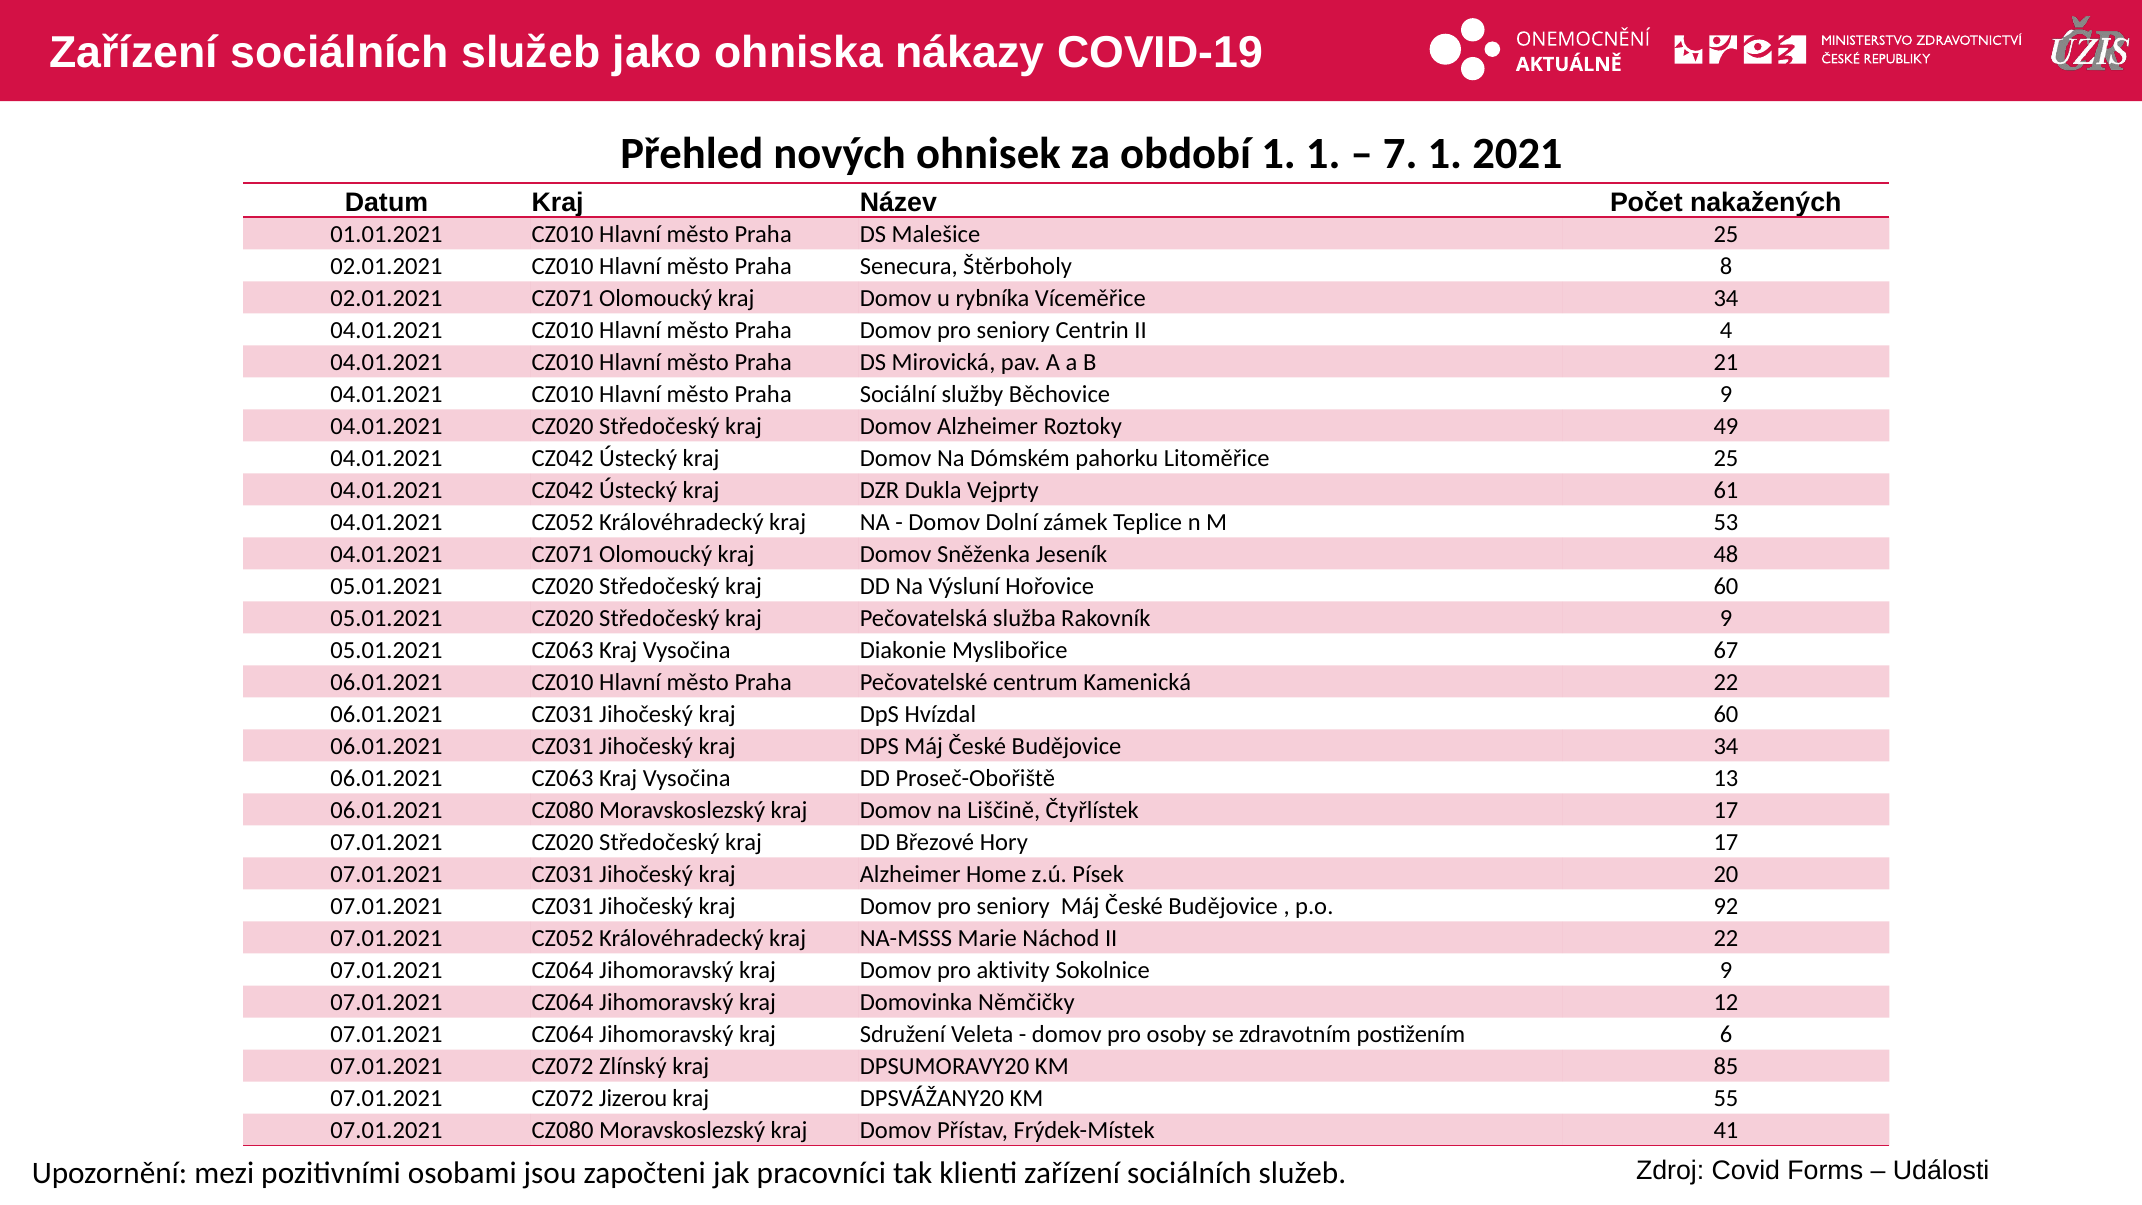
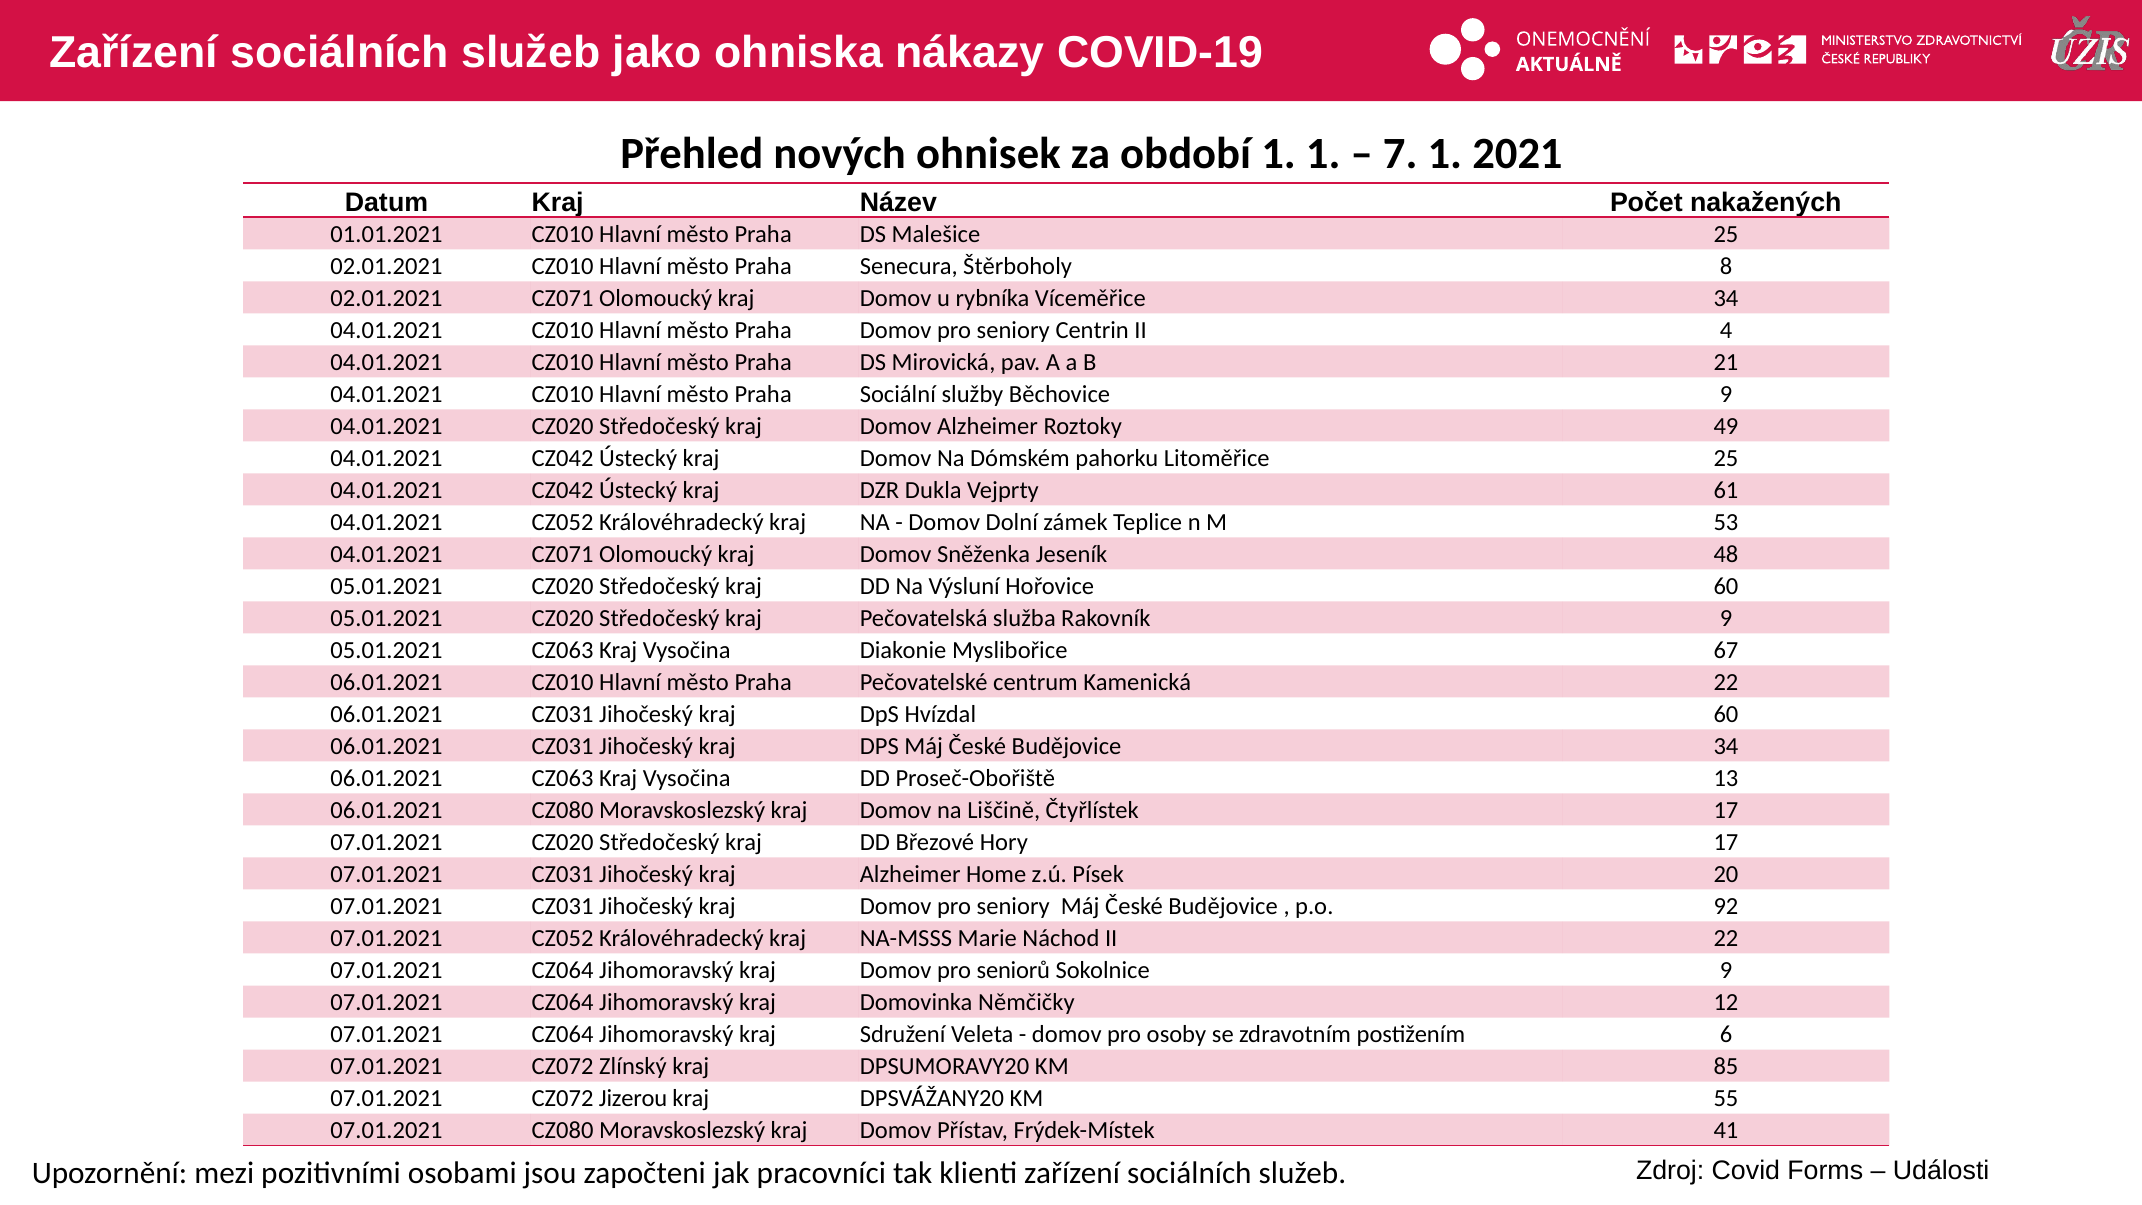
aktivity: aktivity -> seniorů
